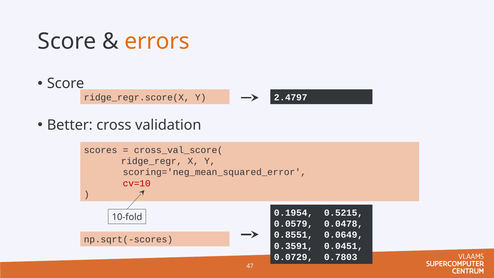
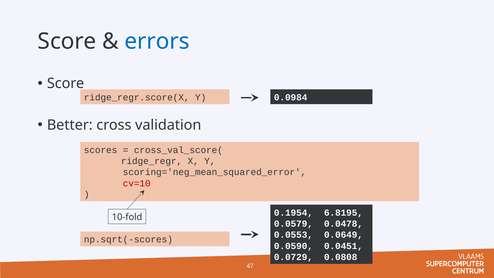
errors colour: orange -> blue
2.4797: 2.4797 -> 0.0984
0.5215: 0.5215 -> 6.8195
0.8551: 0.8551 -> 0.0553
0.3591: 0.3591 -> 0.0590
0.7803: 0.7803 -> 0.0808
